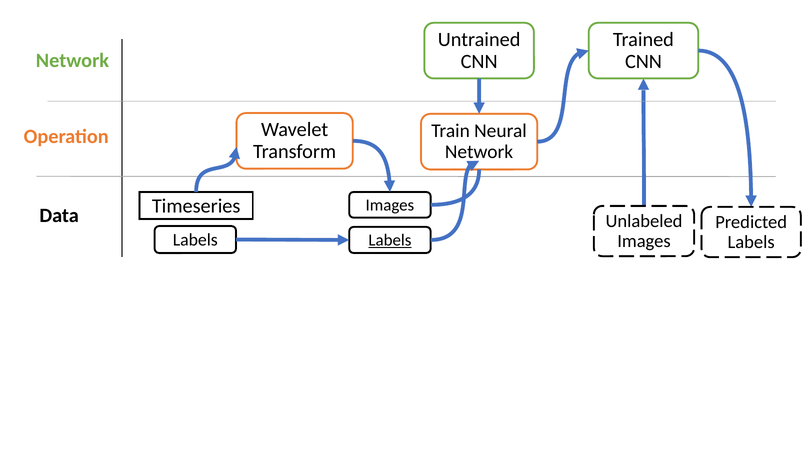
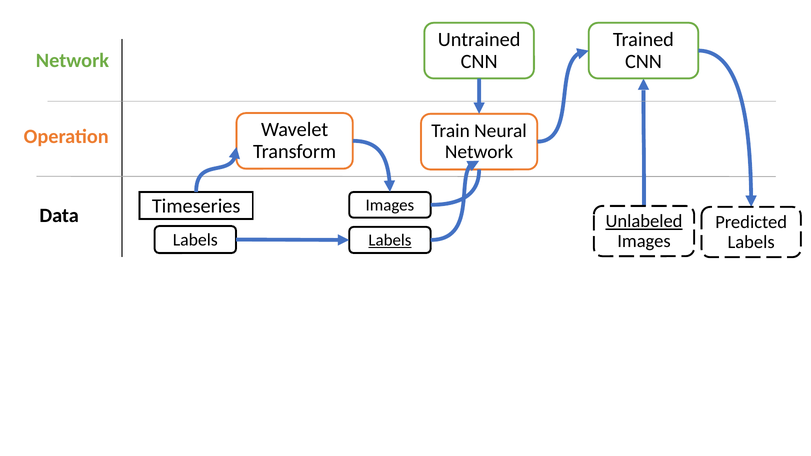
Unlabeled underline: none -> present
